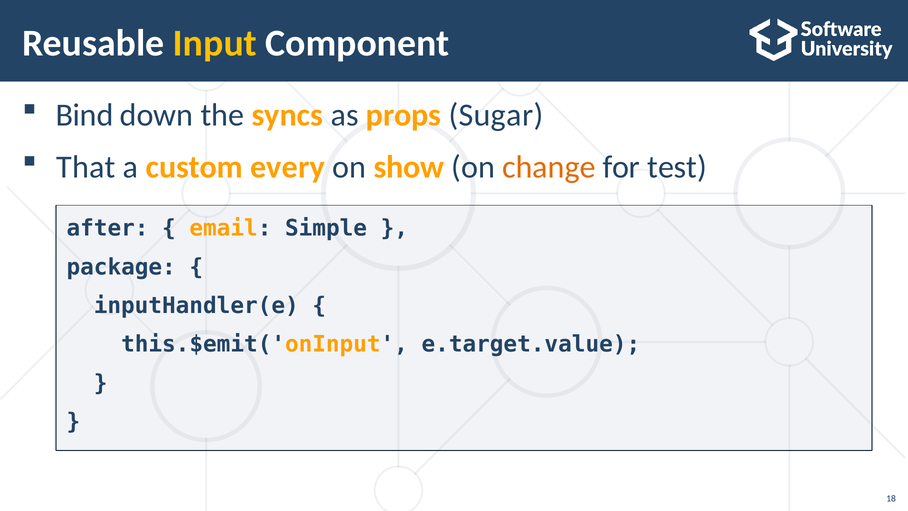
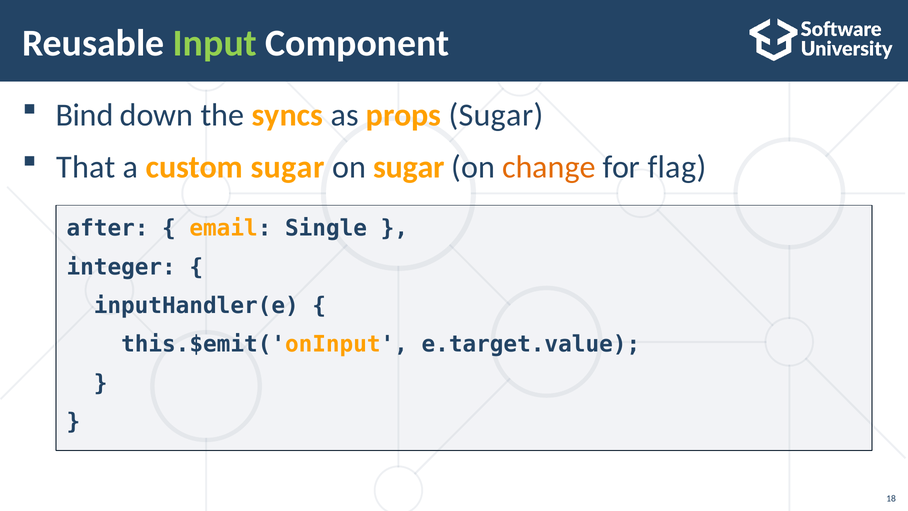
Input colour: yellow -> light green
custom every: every -> sugar
on show: show -> sugar
test: test -> flag
Simple: Simple -> Single
package: package -> integer
